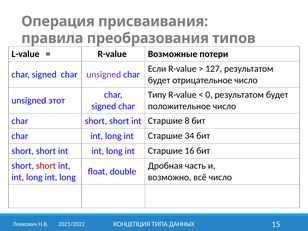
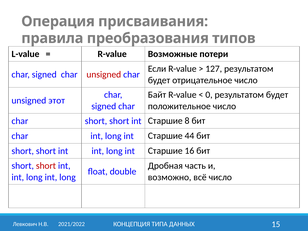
unsigned at (104, 74) colour: purple -> red
Типу: Типу -> Байт
34: 34 -> 44
